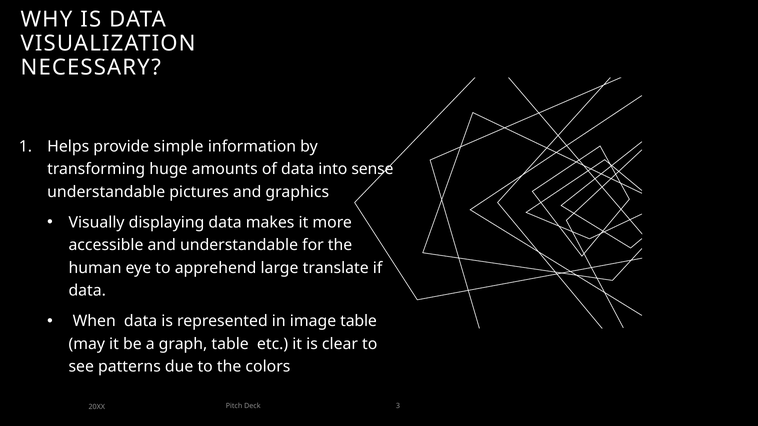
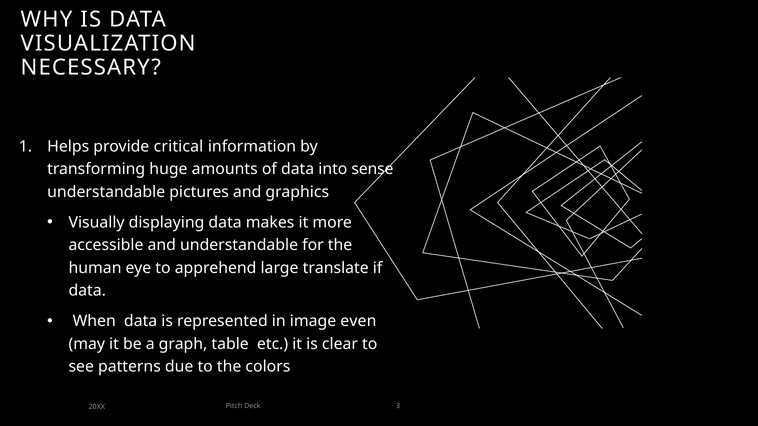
simple: simple -> critical
image table: table -> even
